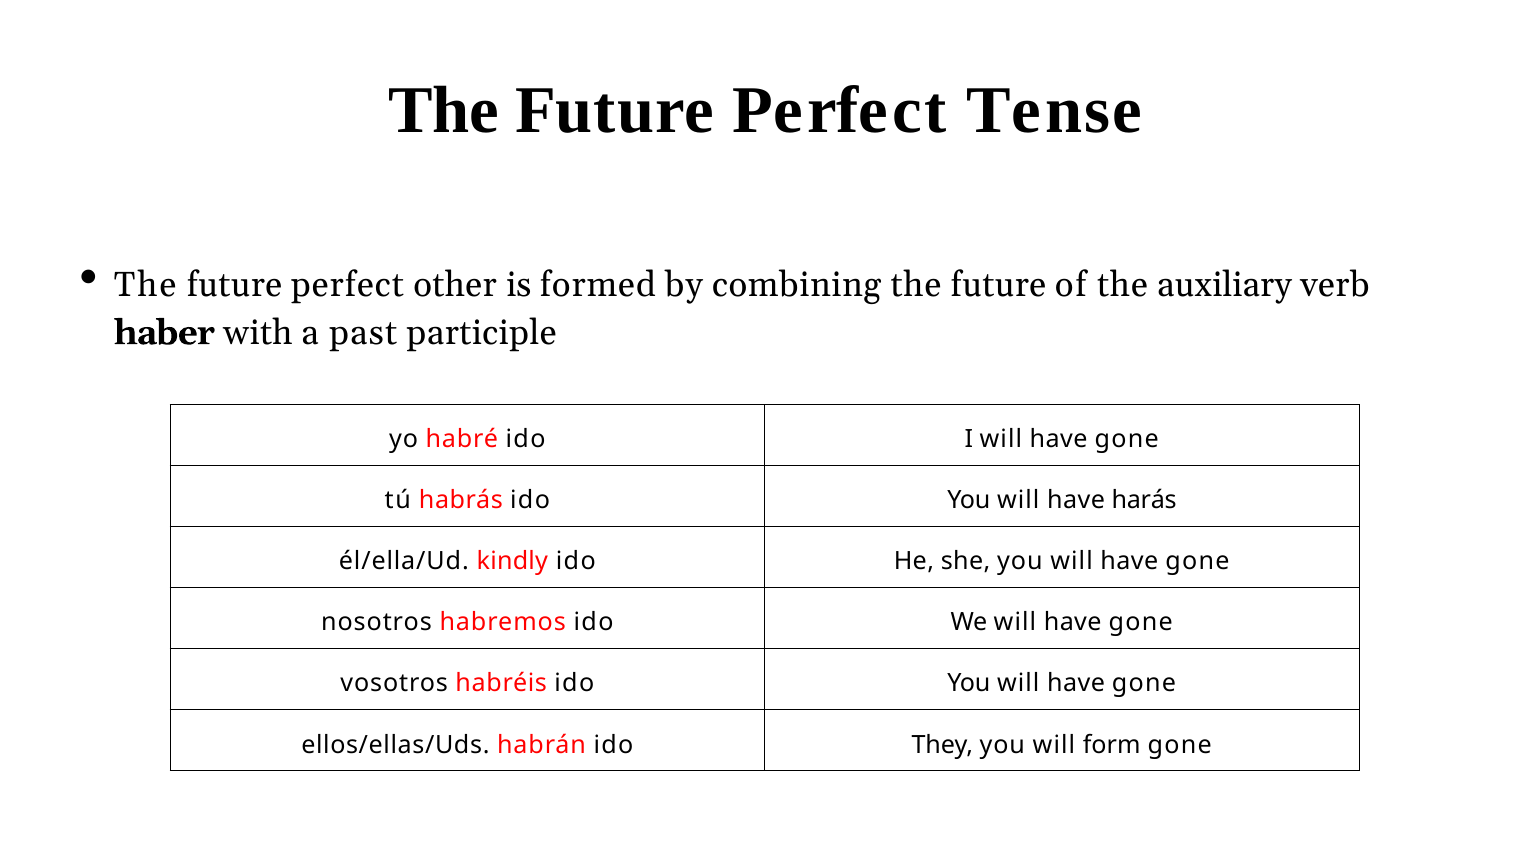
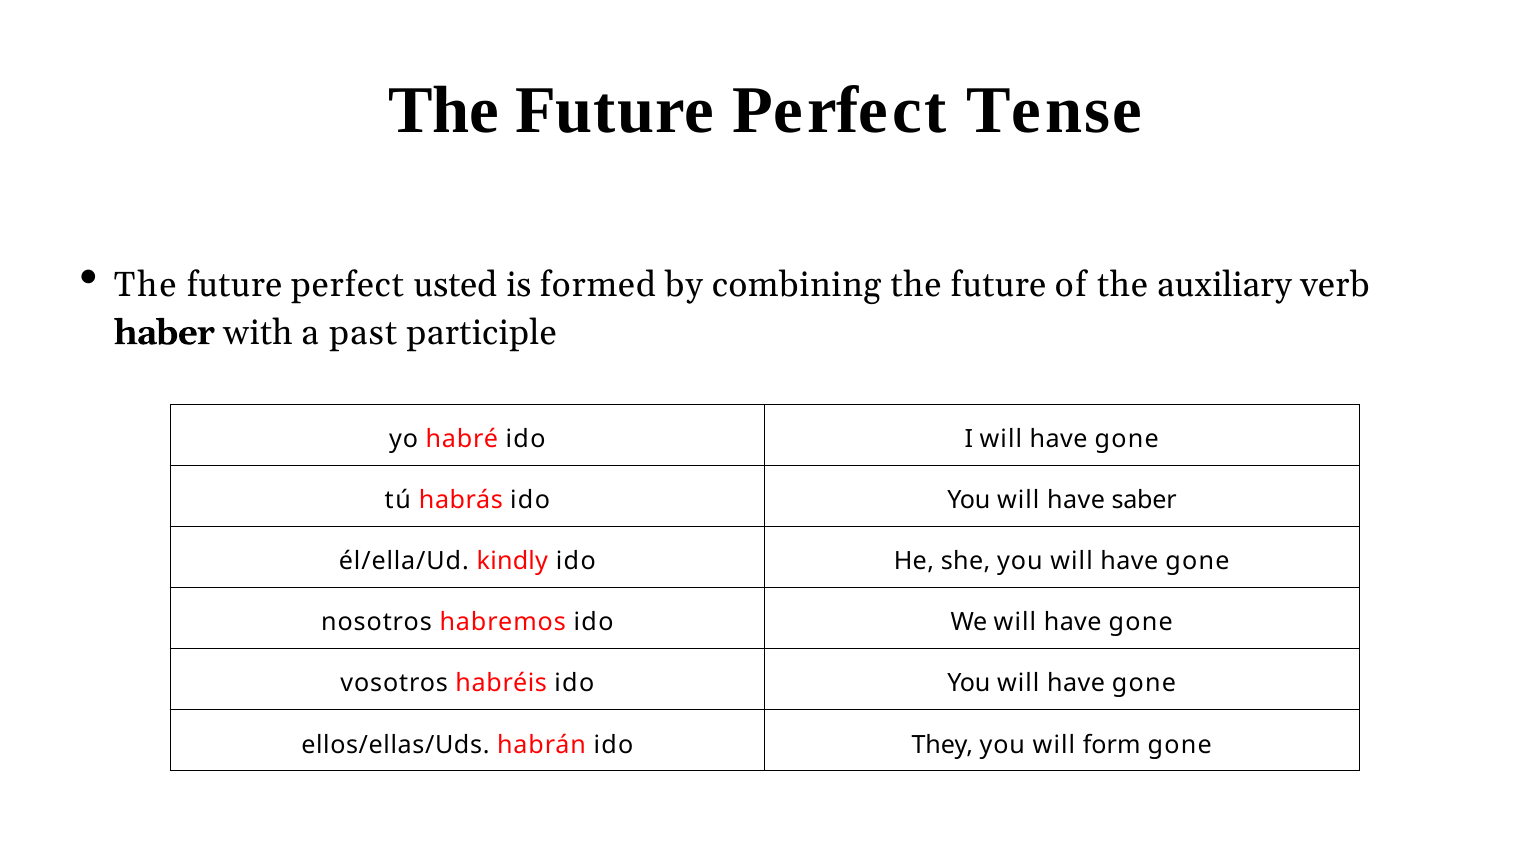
other: other -> usted
harás: harás -> saber
